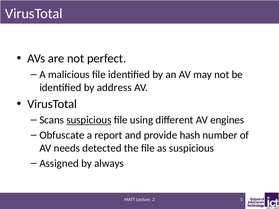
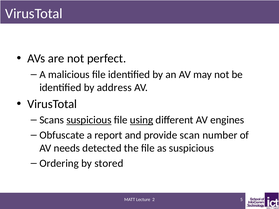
using underline: none -> present
hash: hash -> scan
Assigned: Assigned -> Ordering
always: always -> stored
